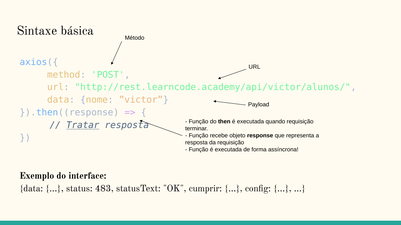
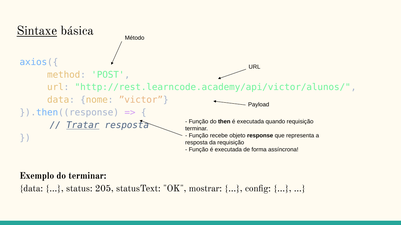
Sintaxe underline: none -> present
do interface: interface -> terminar
483: 483 -> 205
cumprir: cumprir -> mostrar
